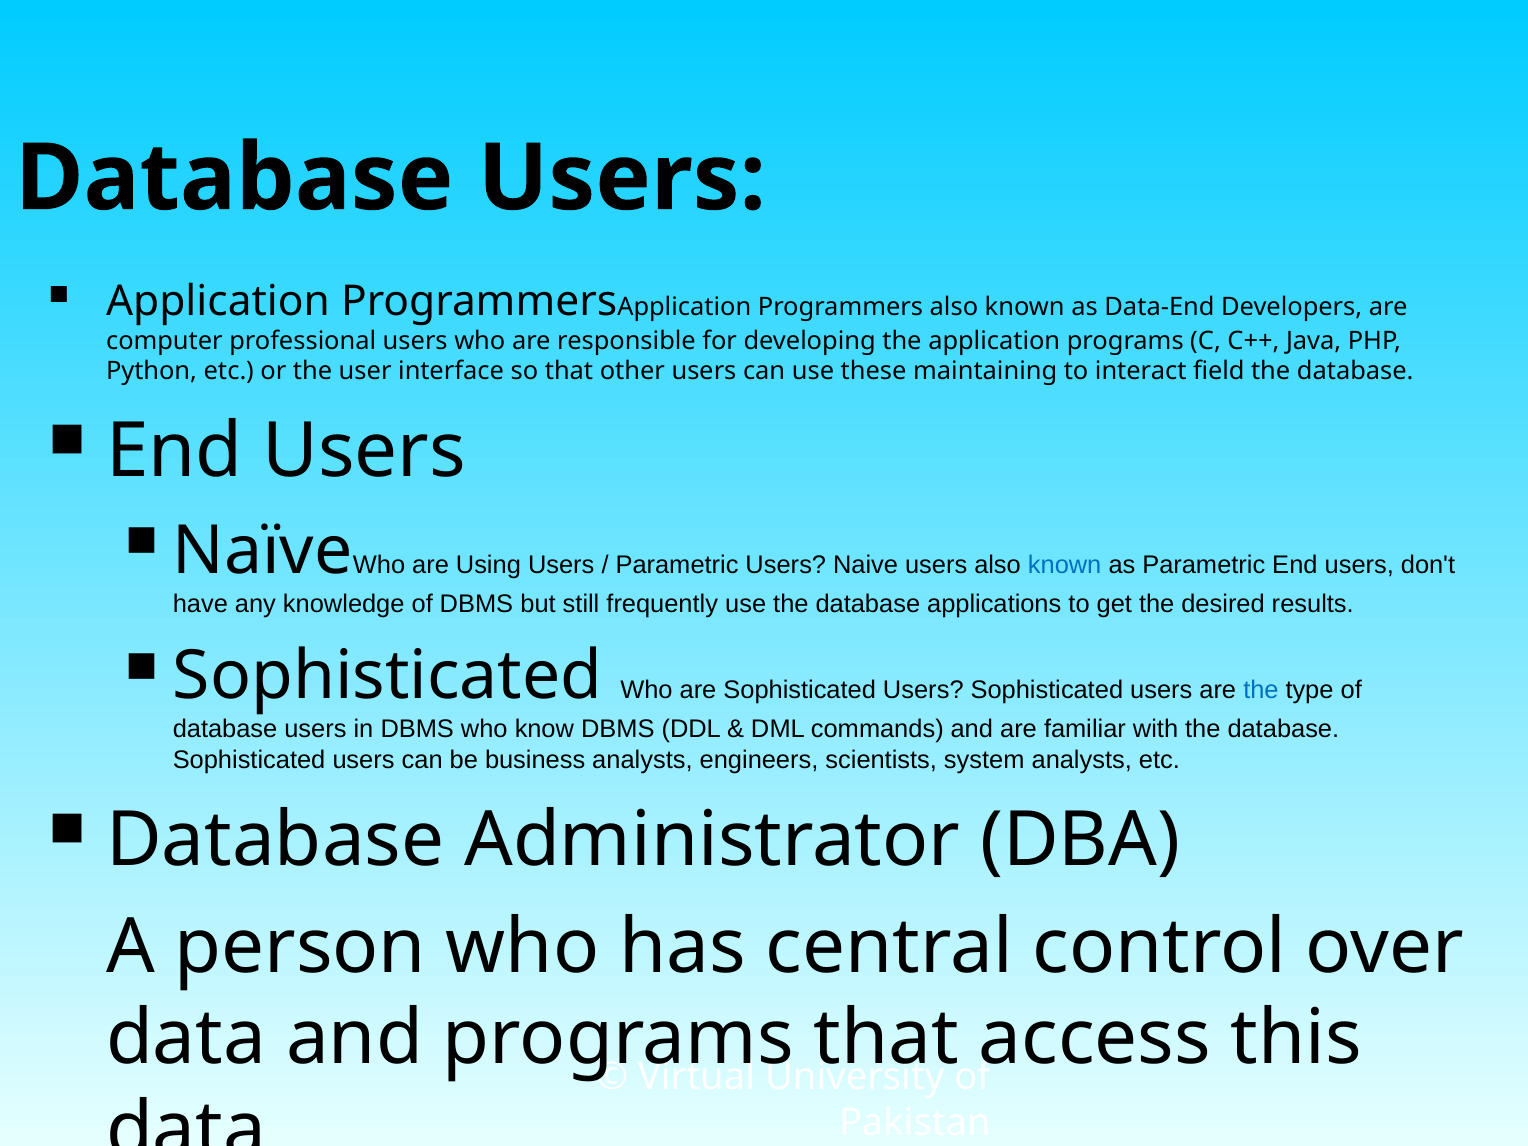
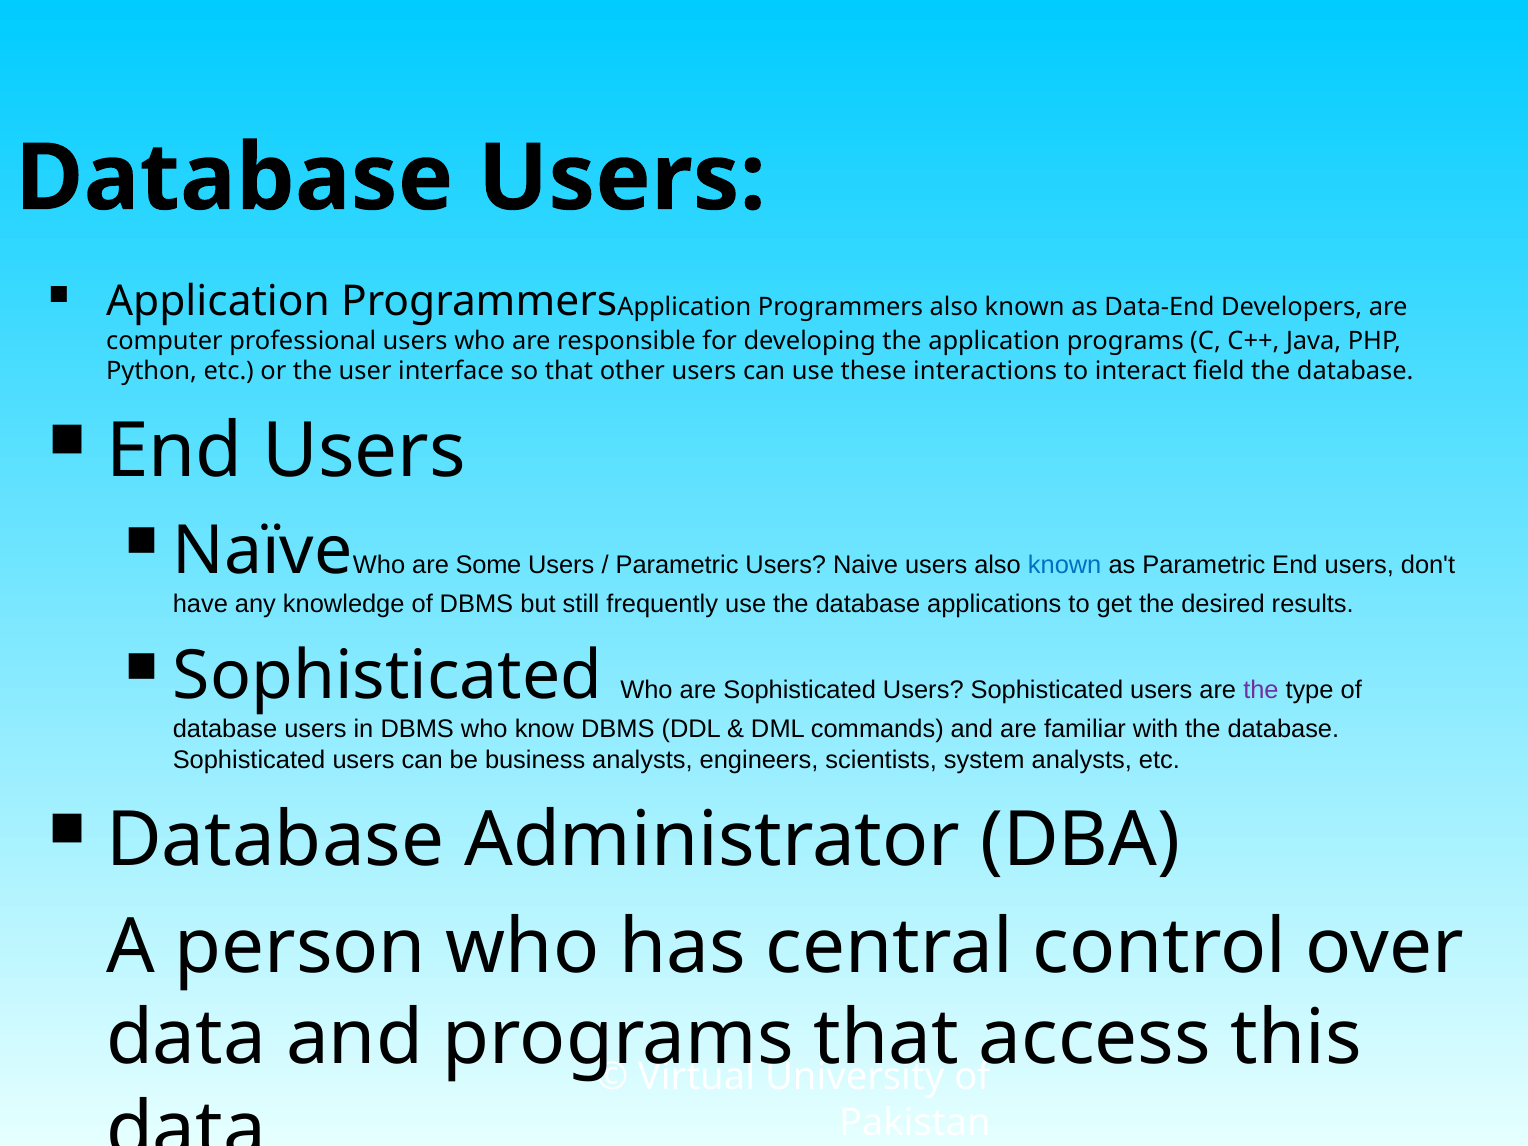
maintaining: maintaining -> interactions
Using: Using -> Some
the at (1261, 690) colour: blue -> purple
